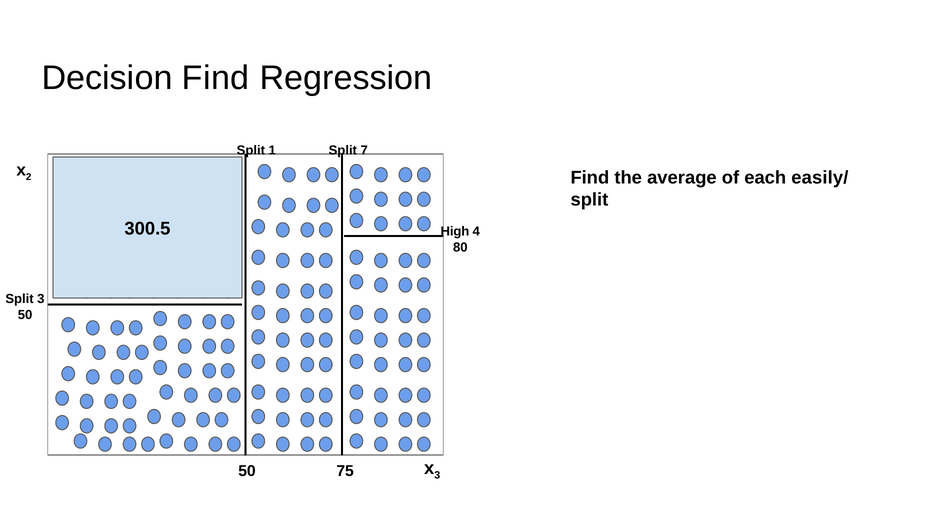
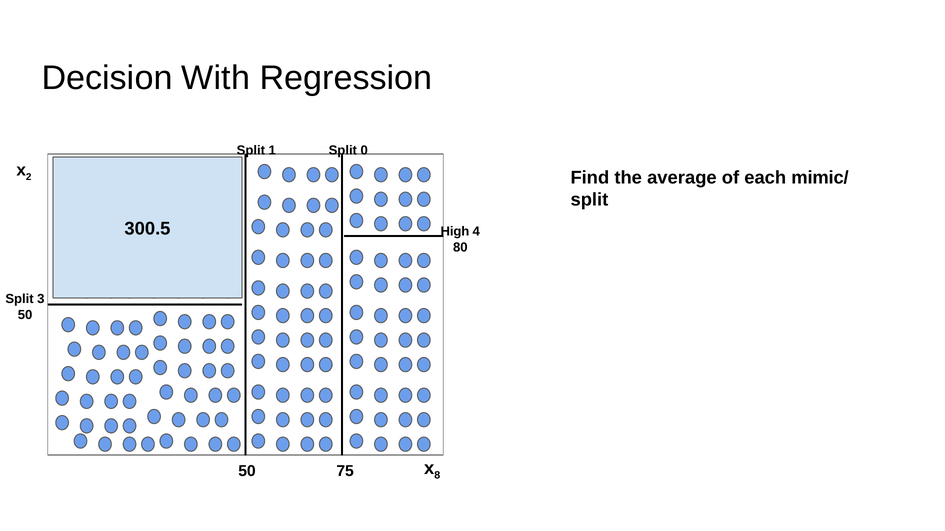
Decision Find: Find -> With
7: 7 -> 0
easily/: easily/ -> mimic/
3 at (437, 476): 3 -> 8
